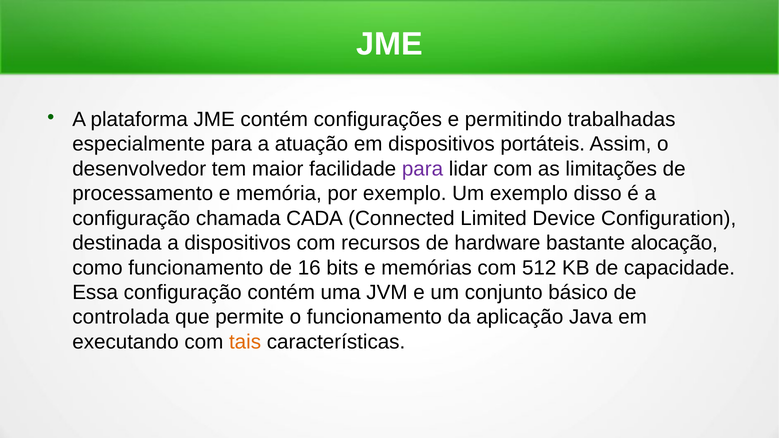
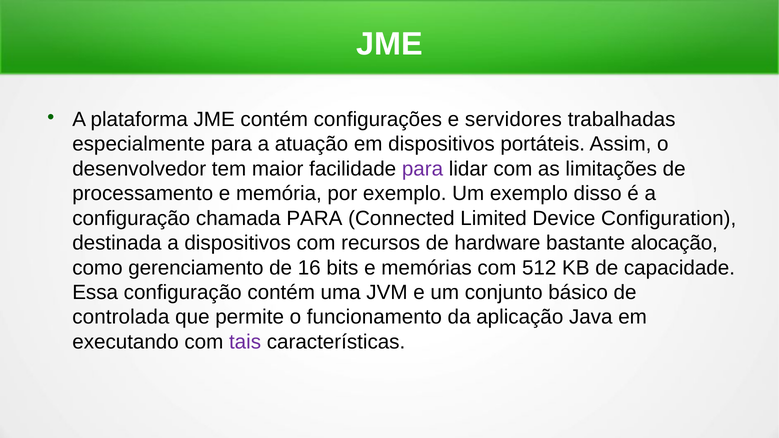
permitindo: permitindo -> servidores
chamada CADA: CADA -> PARA
como funcionamento: funcionamento -> gerenciamento
tais colour: orange -> purple
